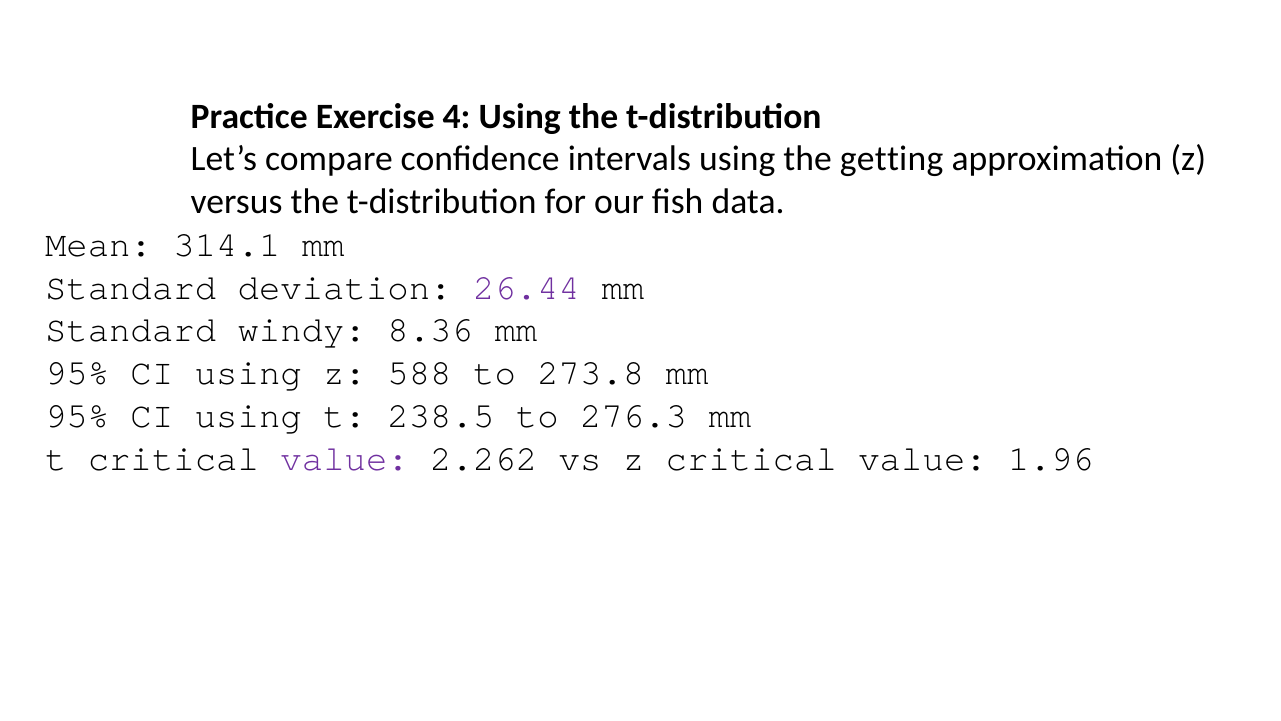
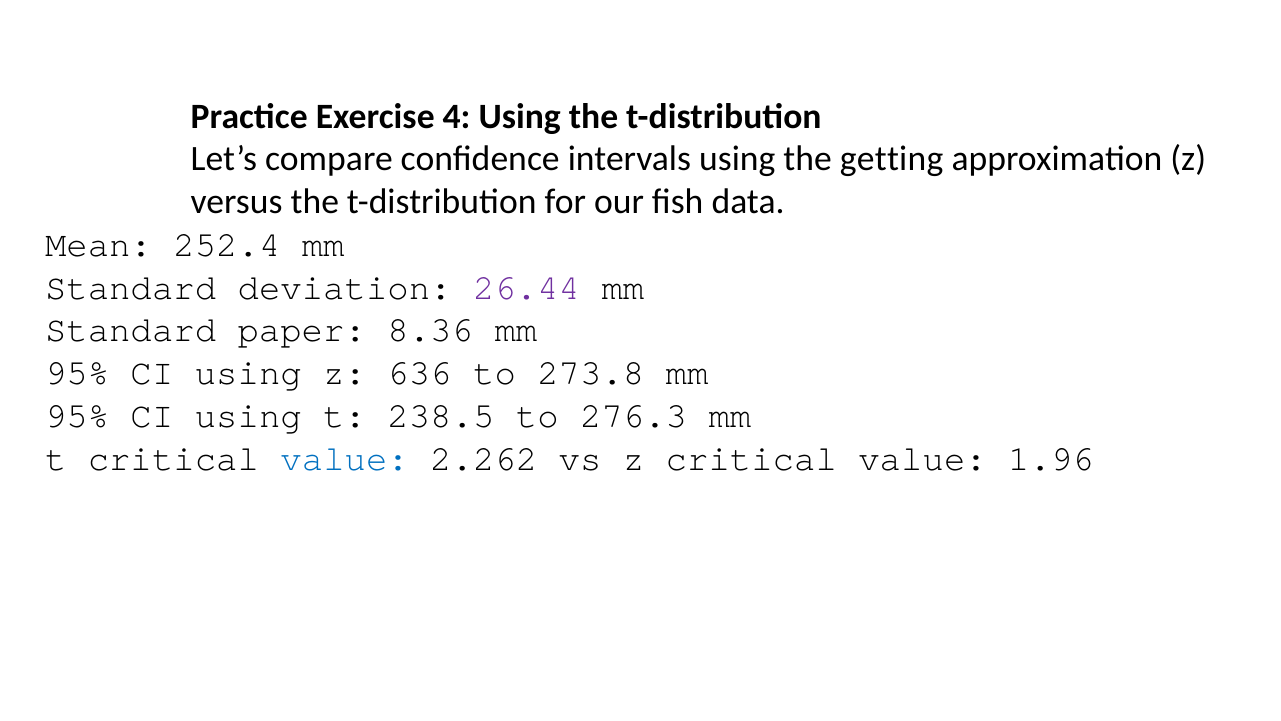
314.1: 314.1 -> 252.4
windy: windy -> paper
588: 588 -> 636
value at (345, 458) colour: purple -> blue
